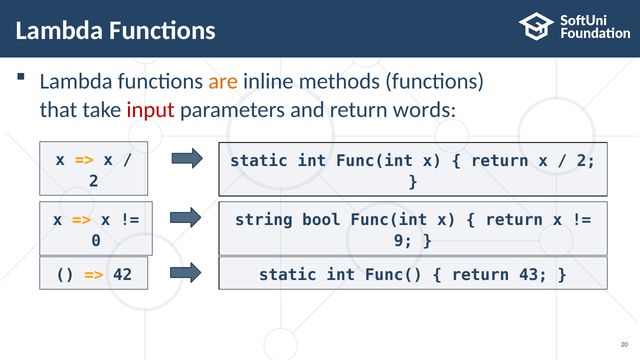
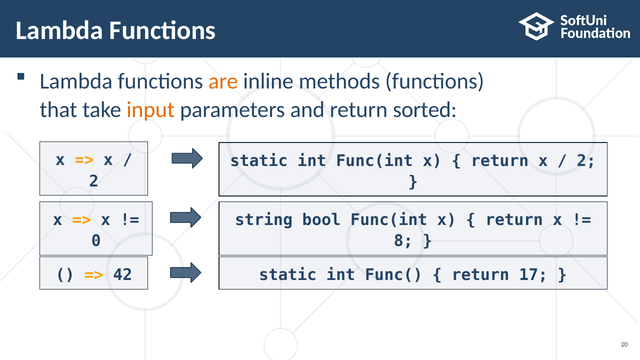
input colour: red -> orange
words: words -> sorted
9: 9 -> 8
43: 43 -> 17
